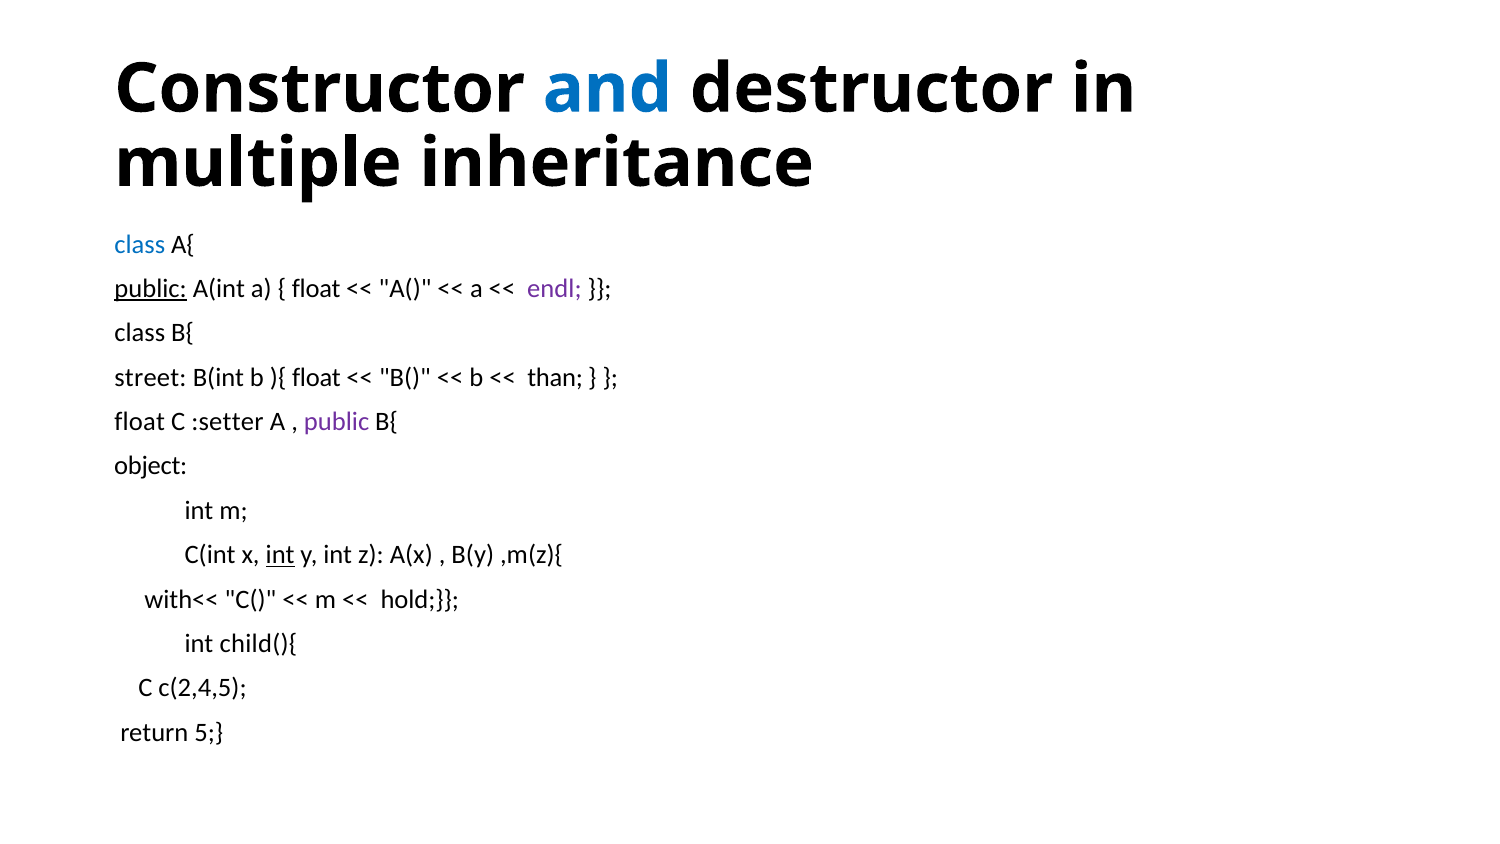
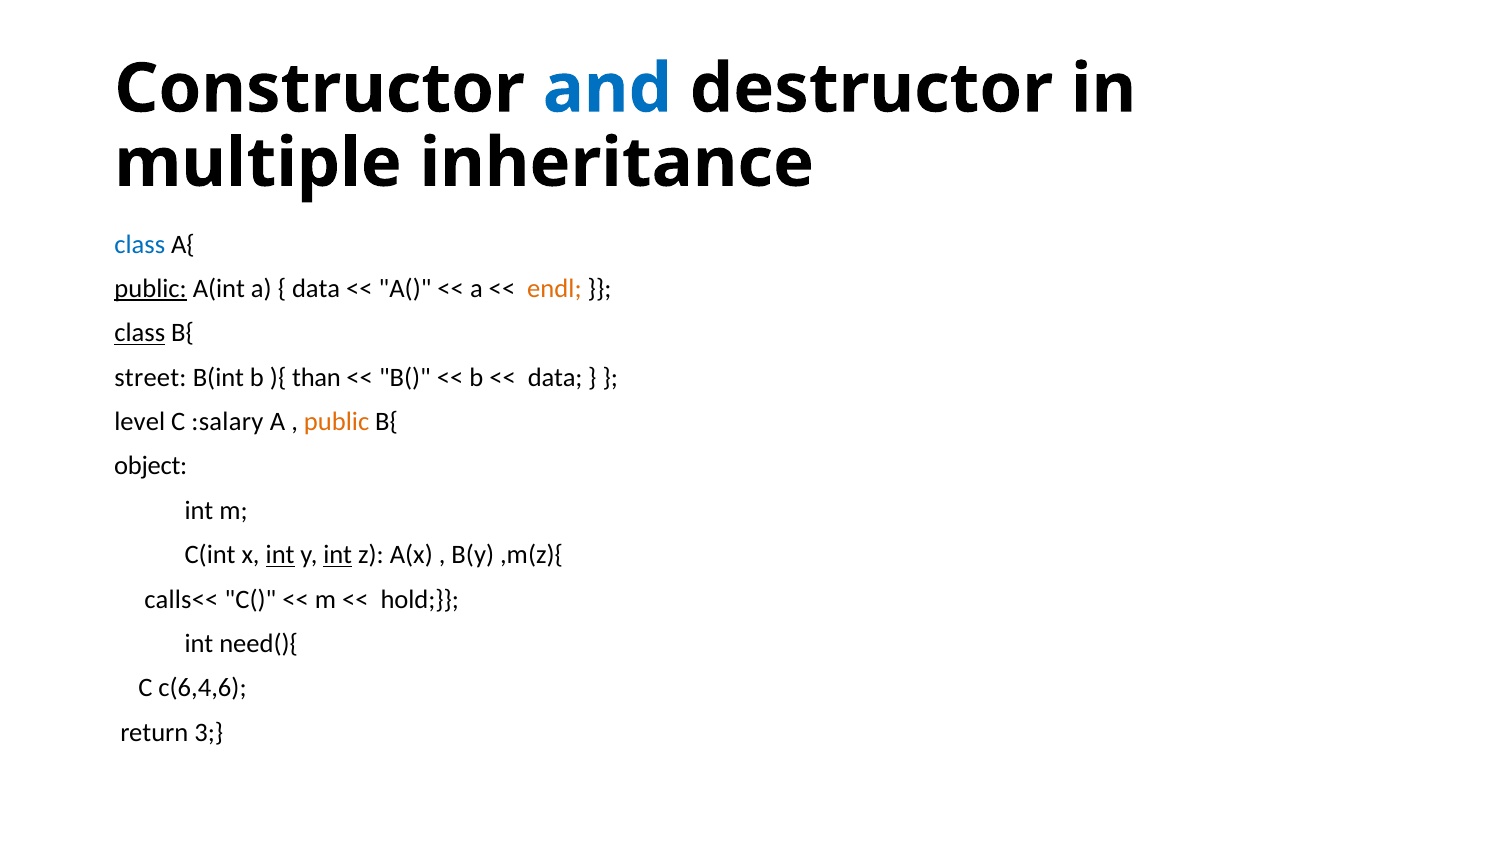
float at (316, 289): float -> data
endl colour: purple -> orange
class at (140, 333) underline: none -> present
float at (317, 377): float -> than
than at (555, 377): than -> data
float at (140, 422): float -> level
:setter: :setter -> :salary
public at (337, 422) colour: purple -> orange
int at (338, 555) underline: none -> present
with<<: with<< -> calls<<
child(){: child(){ -> need(){
c(2,4,5: c(2,4,5 -> c(6,4,6
5: 5 -> 3
